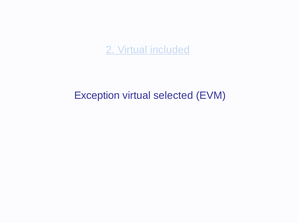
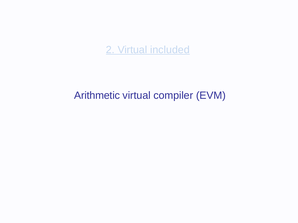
Exception: Exception -> Arithmetic
selected: selected -> compiler
